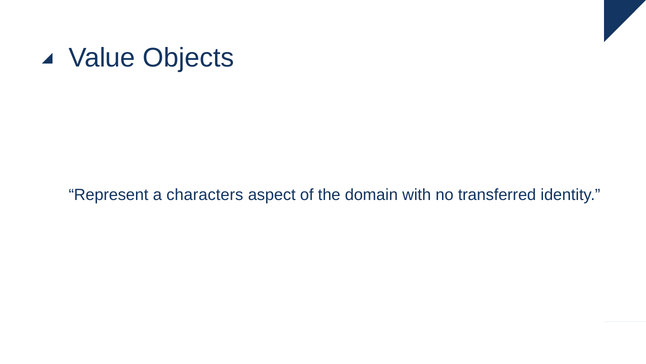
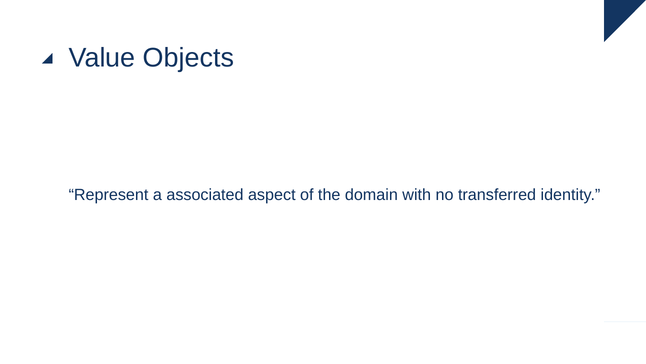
characters: characters -> associated
